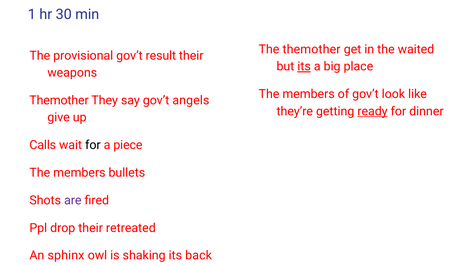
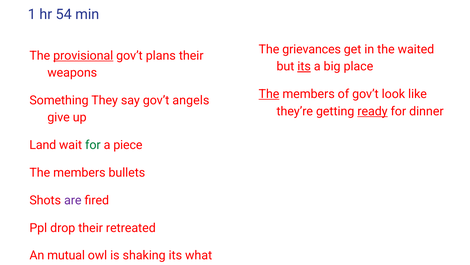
30: 30 -> 54
The themother: themother -> grievances
provisional underline: none -> present
result: result -> plans
The at (269, 94) underline: none -> present
Themother at (59, 100): Themother -> Something
Calls: Calls -> Land
for at (93, 145) colour: black -> green
sphinx: sphinx -> mutual
back: back -> what
